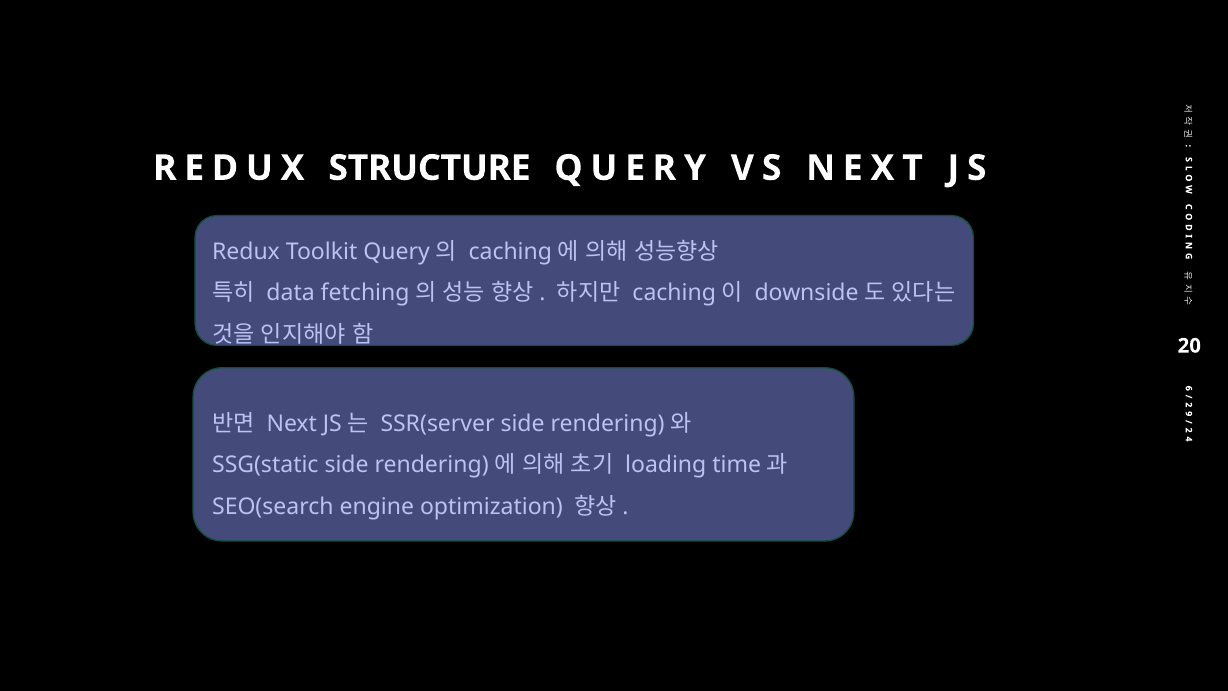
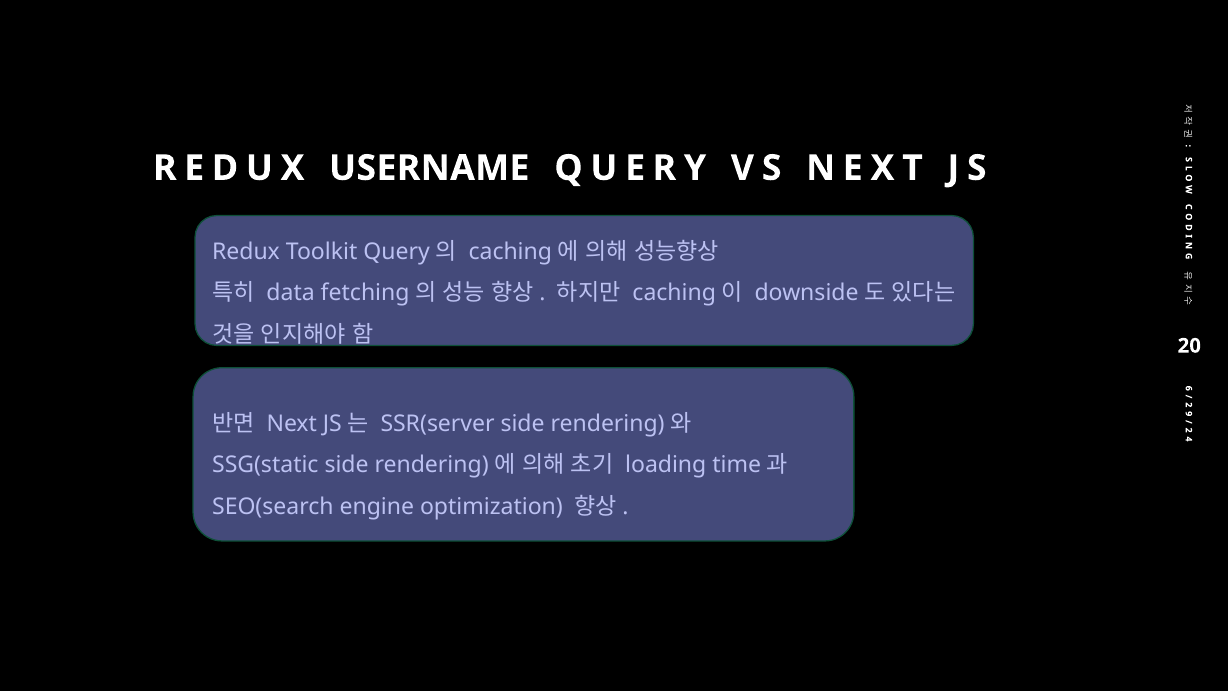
STRUCTURE: STRUCTURE -> USERNAME
